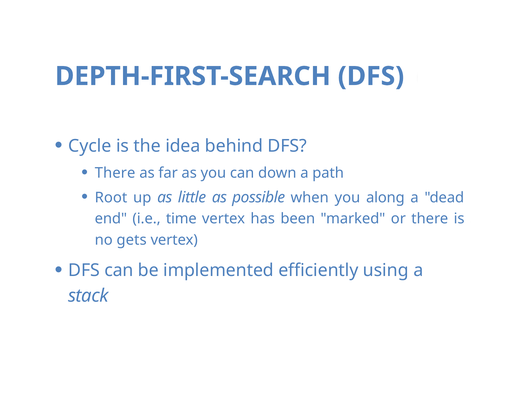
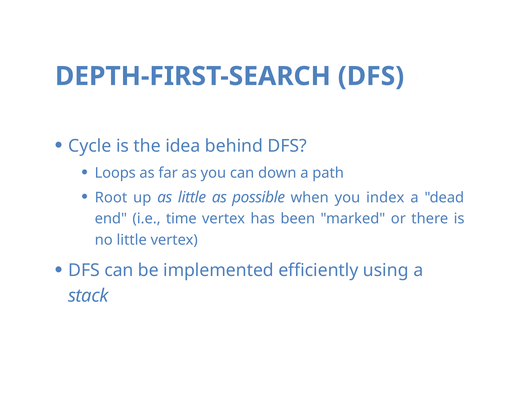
There at (115, 173): There -> Loops
along: along -> index
no gets: gets -> little
